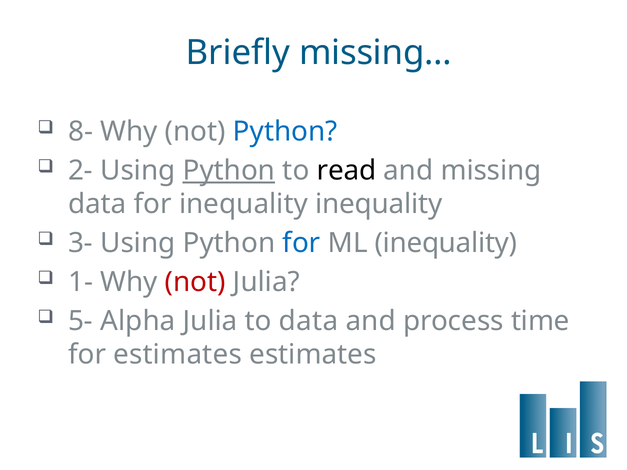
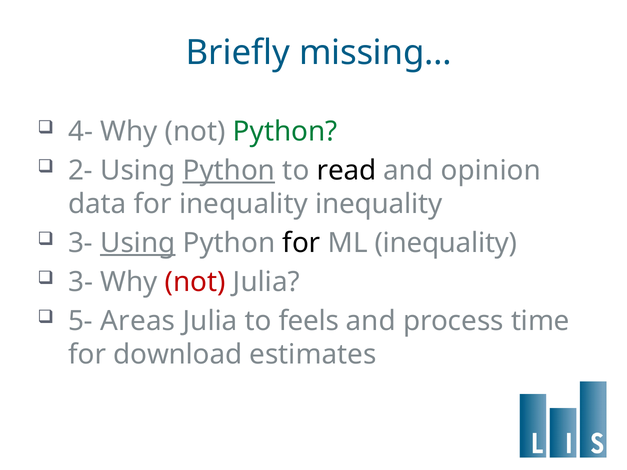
8-: 8- -> 4-
Python at (285, 132) colour: blue -> green
missing: missing -> opinion
Using at (138, 243) underline: none -> present
for at (301, 243) colour: blue -> black
1- at (81, 282): 1- -> 3-
Alpha: Alpha -> Areas
to data: data -> feels
for estimates: estimates -> download
